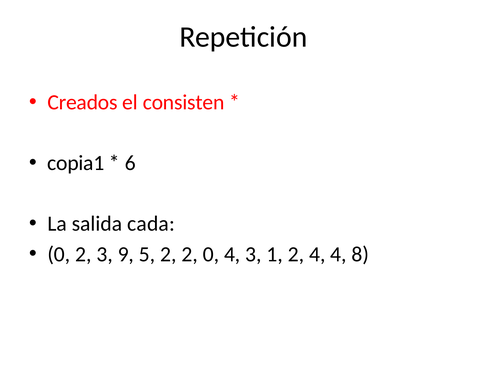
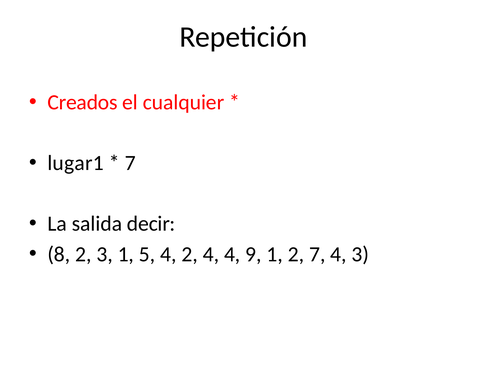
consisten: consisten -> cualquier
copia1: copia1 -> lugar1
6 at (130, 163): 6 -> 7
cada: cada -> decir
0 at (59, 254): 0 -> 8
3 9: 9 -> 1
5 2: 2 -> 4
2 0: 0 -> 4
4 3: 3 -> 9
2 4: 4 -> 7
4 8: 8 -> 3
